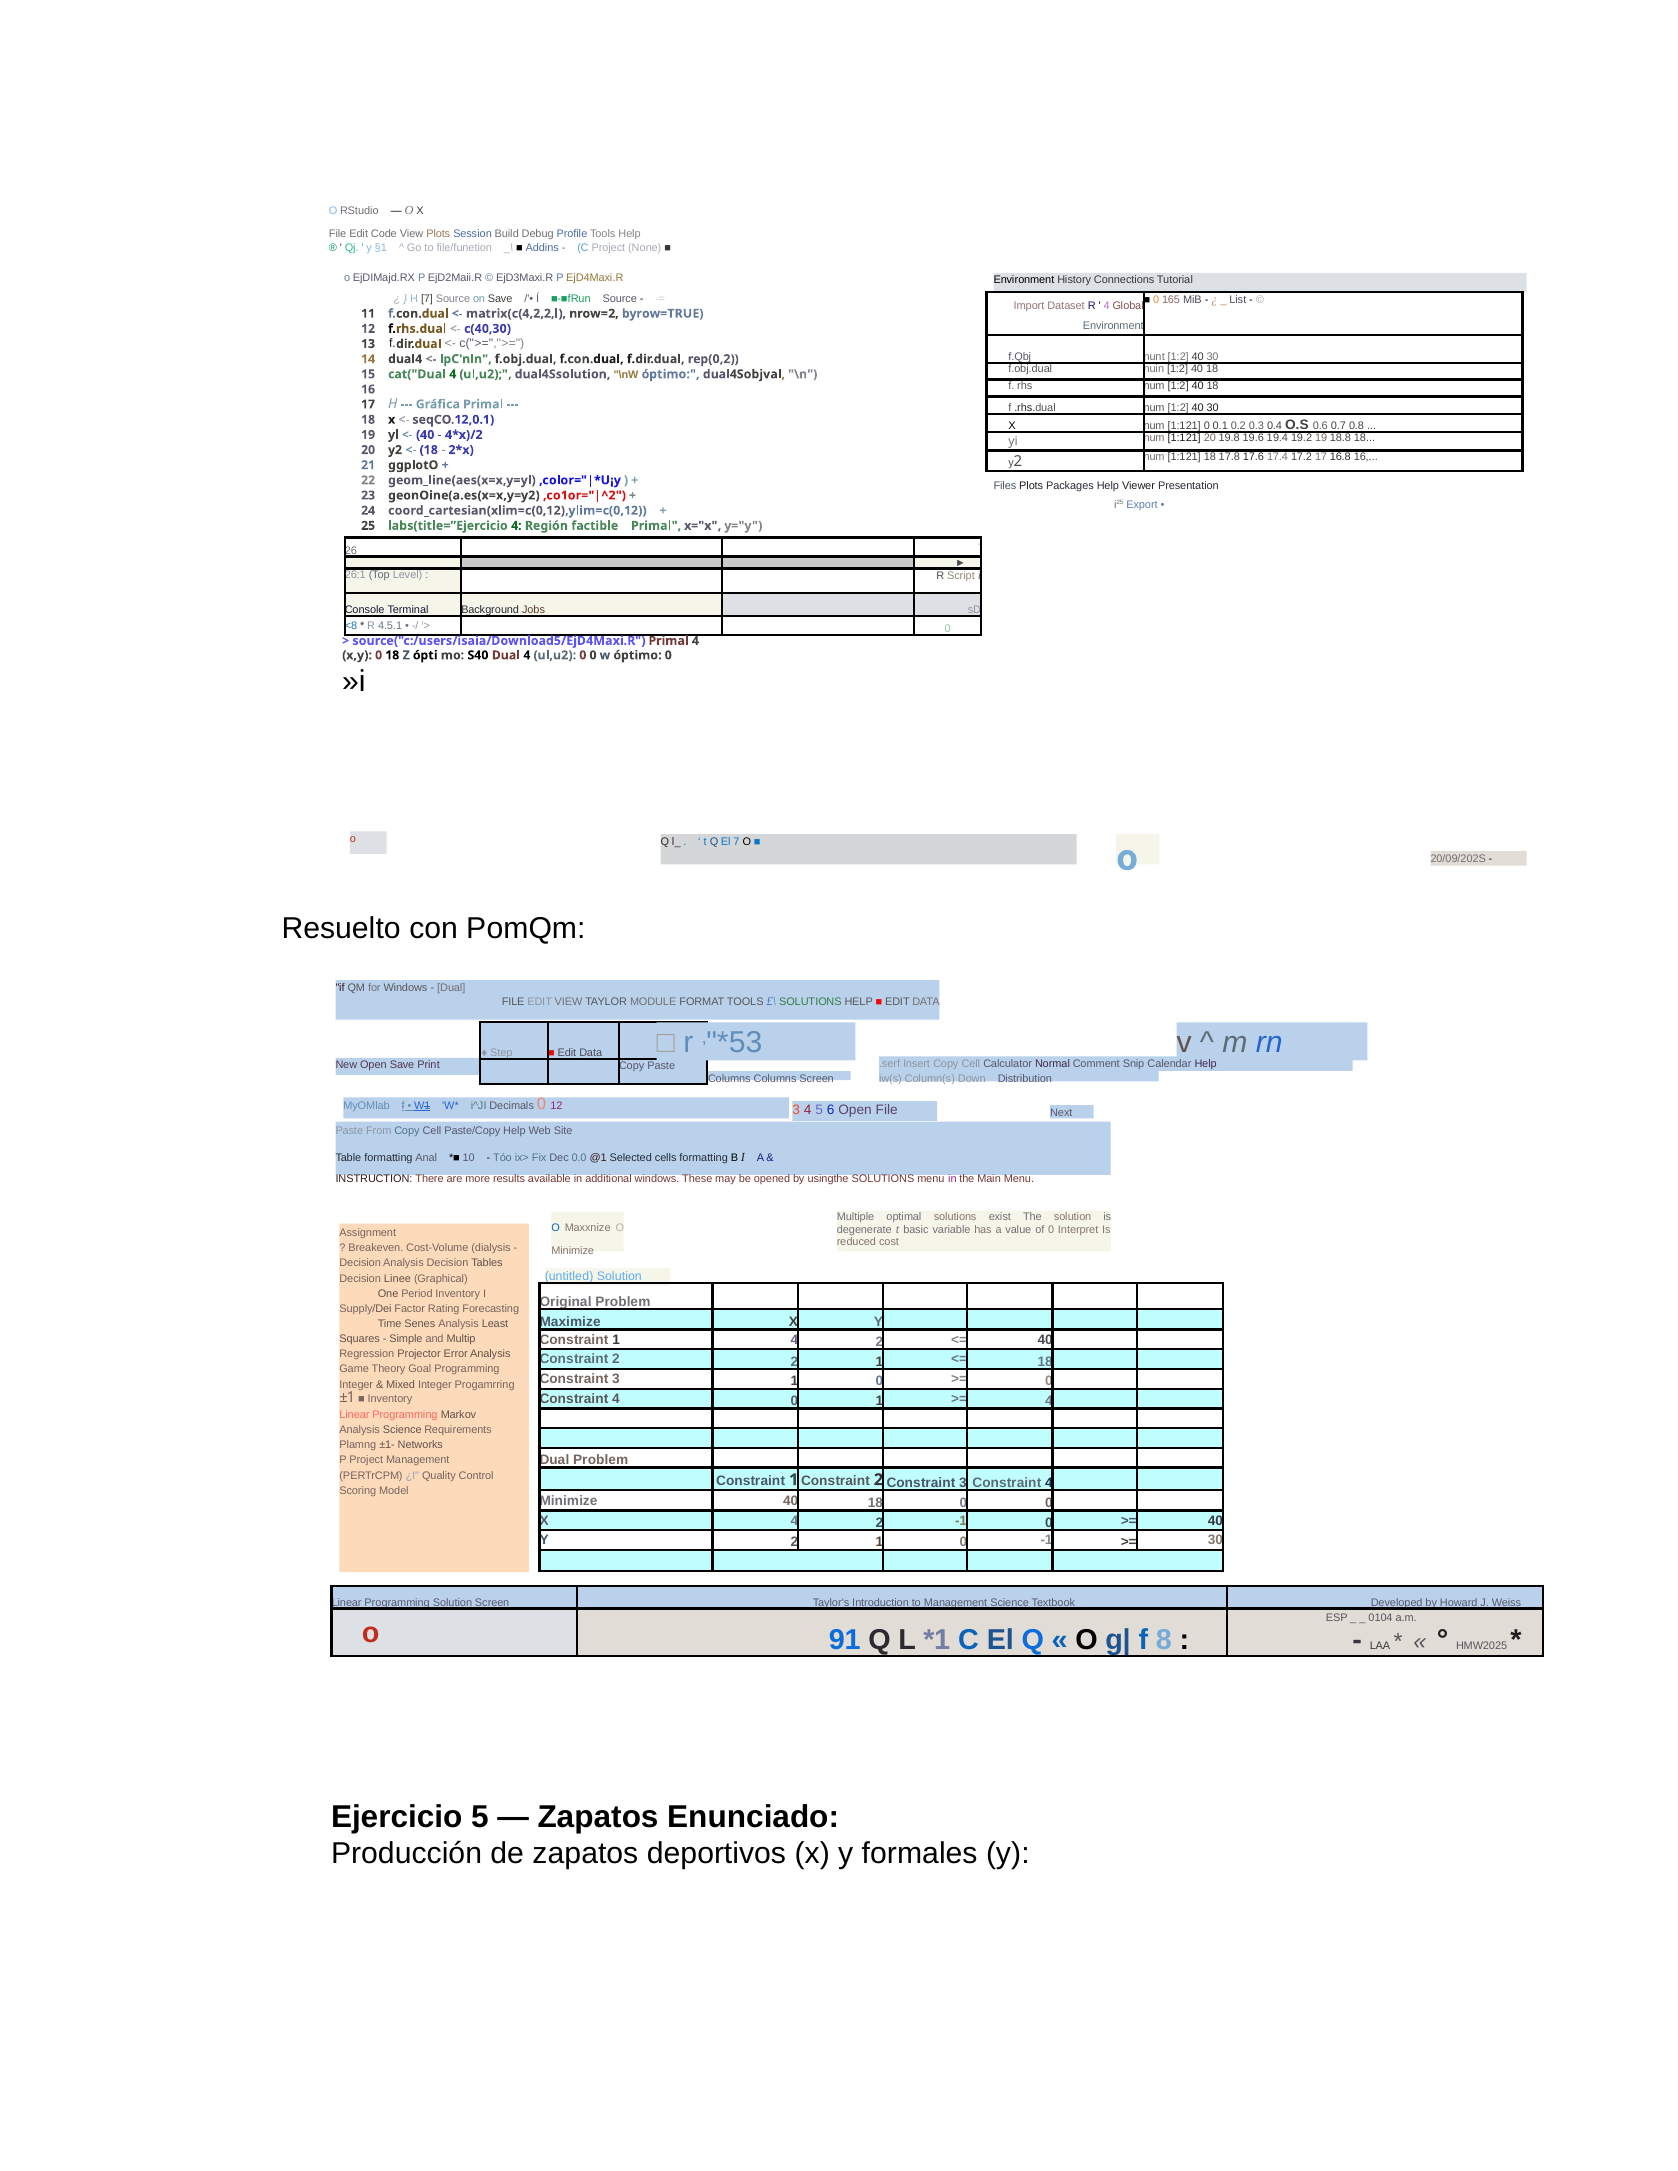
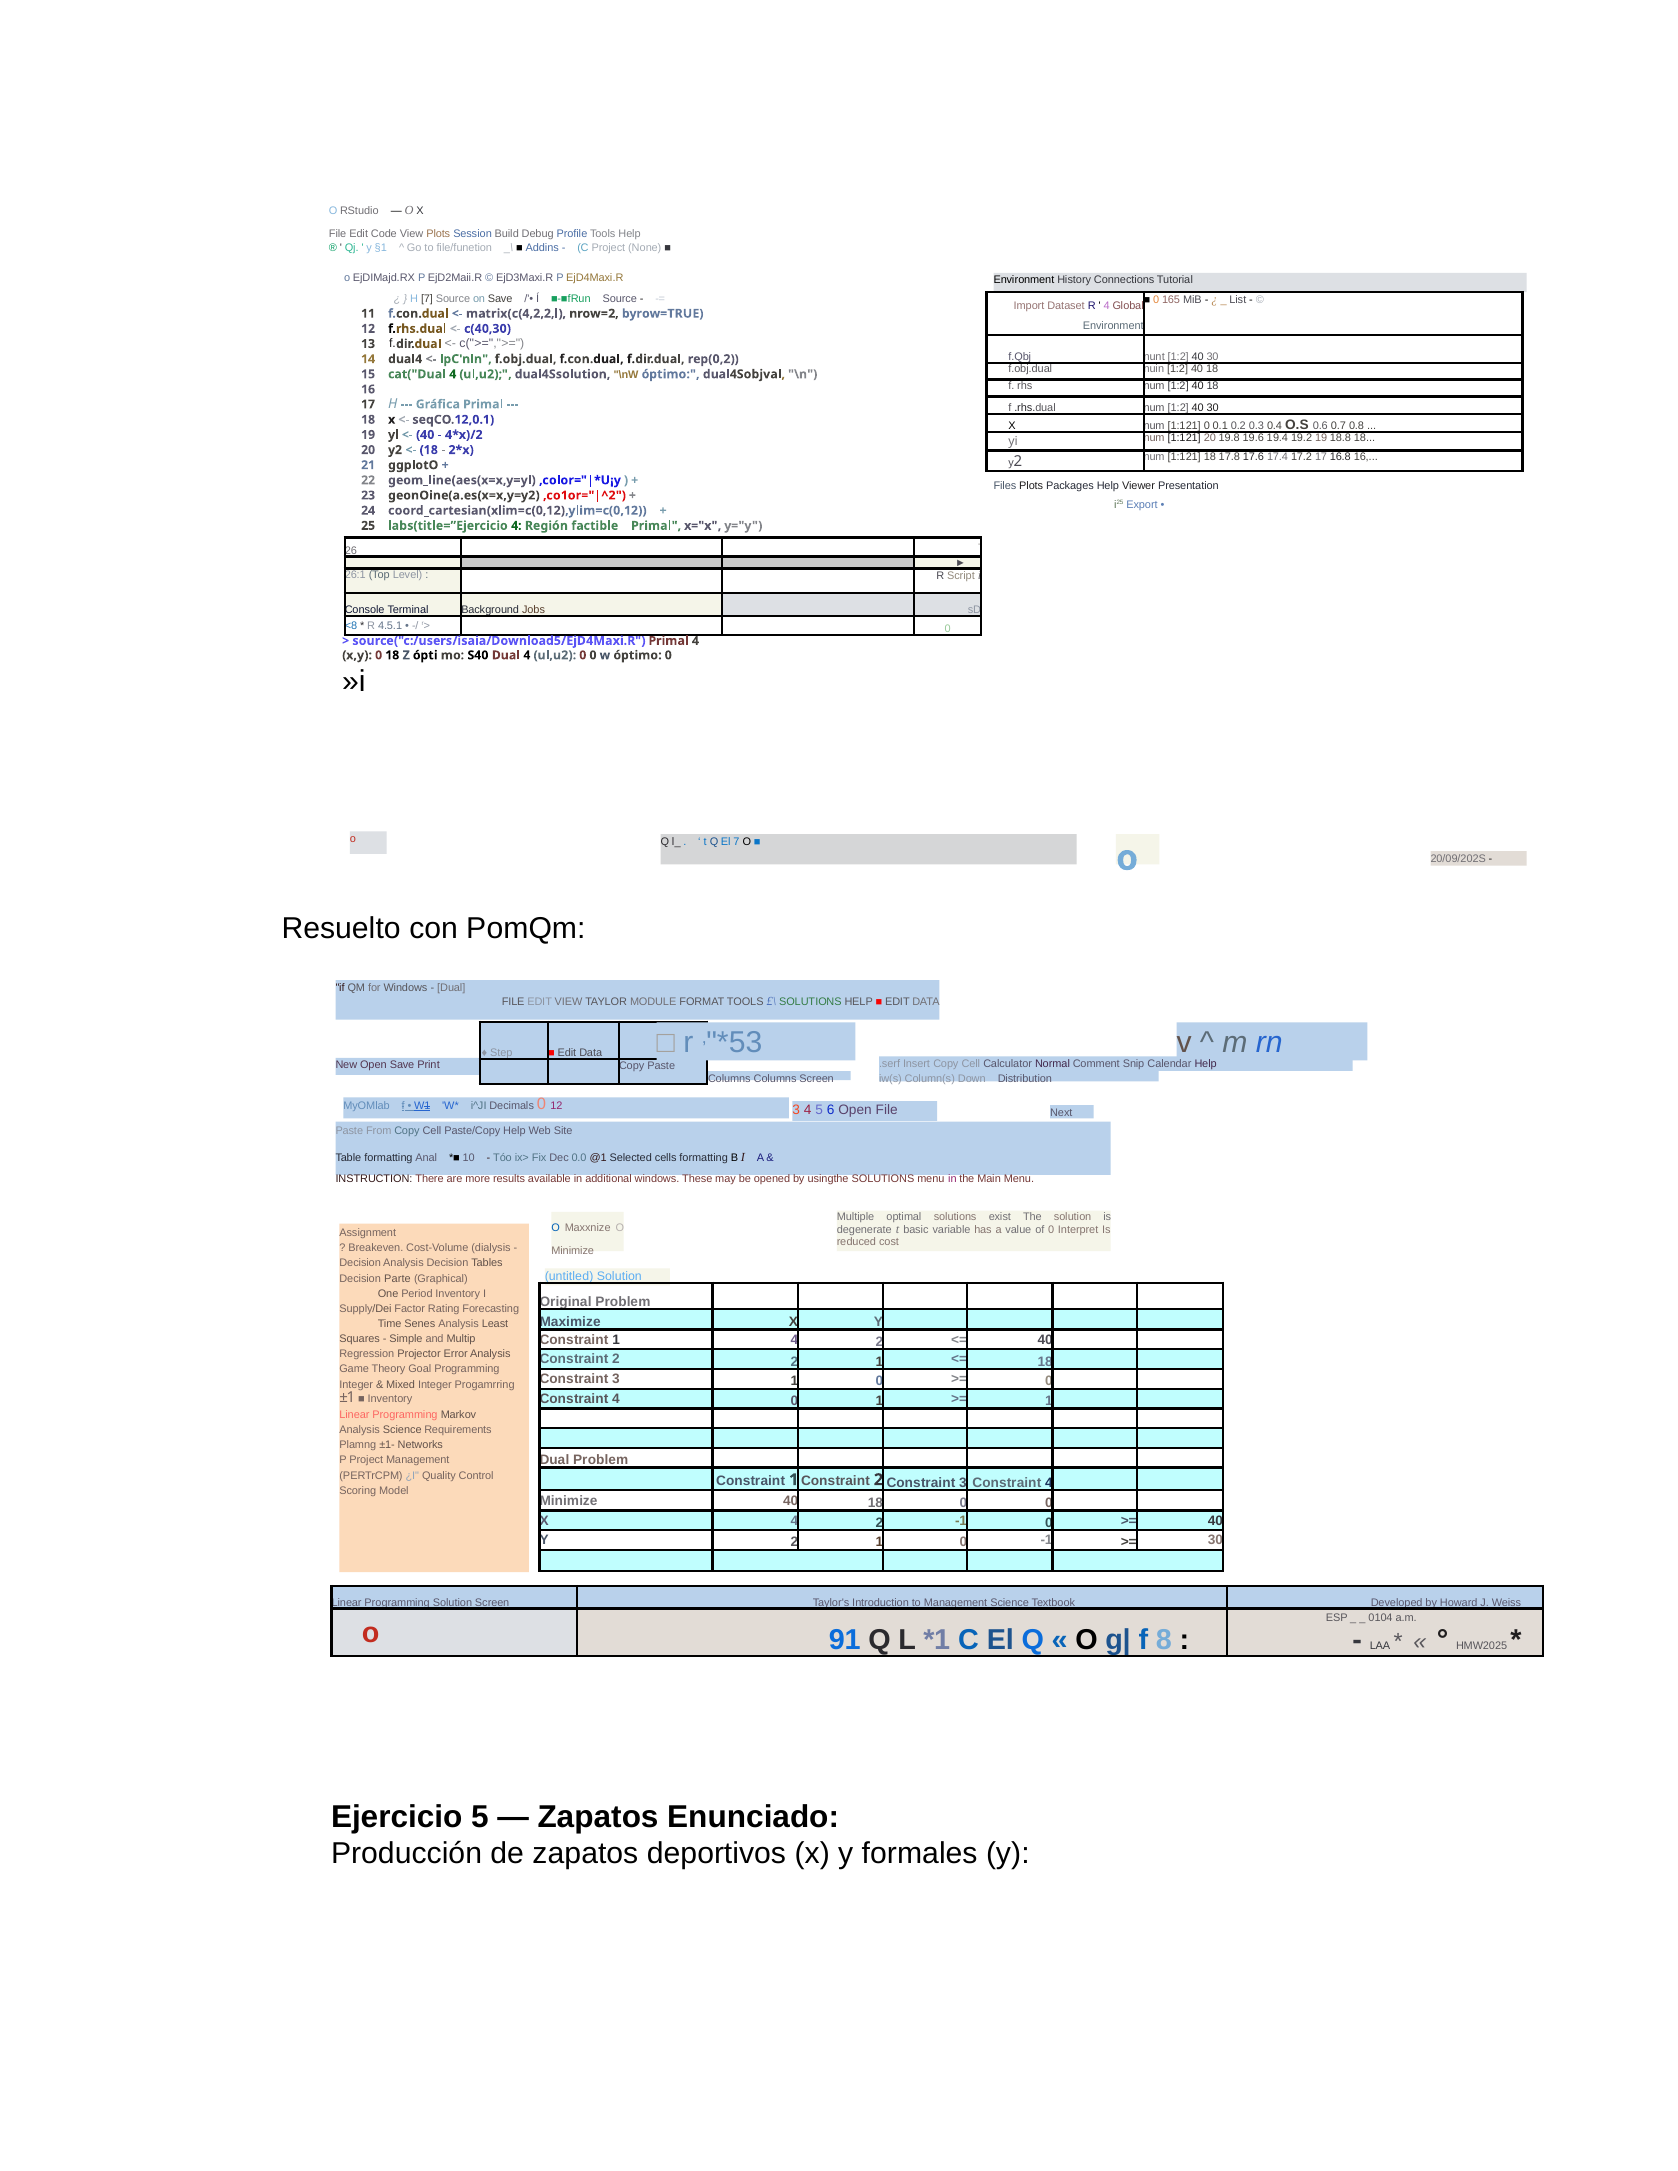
Linee: Linee -> Parte
4 at (1049, 1401): 4 -> 1
